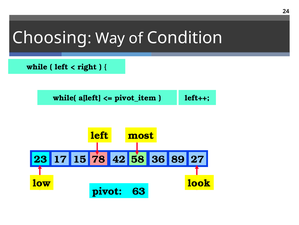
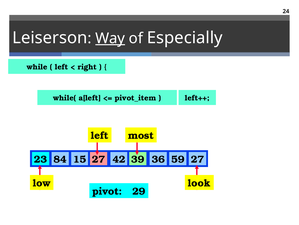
Choosing: Choosing -> Leiserson
Way underline: none -> present
Condition: Condition -> Especially
17: 17 -> 84
15 78: 78 -> 27
58: 58 -> 39
89: 89 -> 59
63: 63 -> 29
